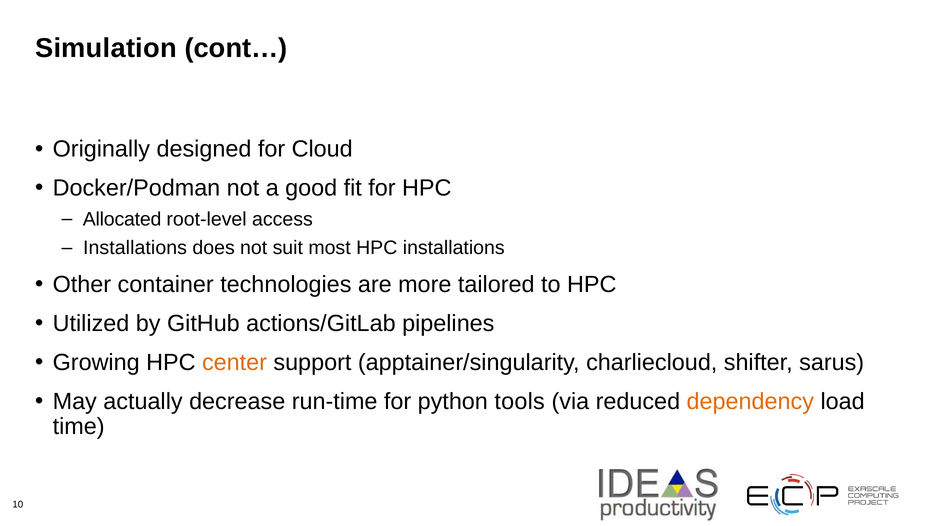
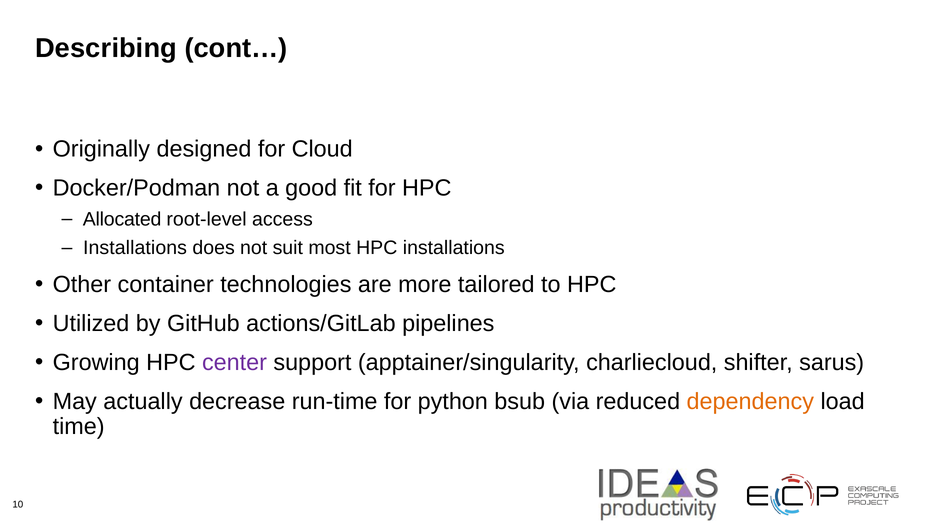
Simulation: Simulation -> Describing
center colour: orange -> purple
tools: tools -> bsub
